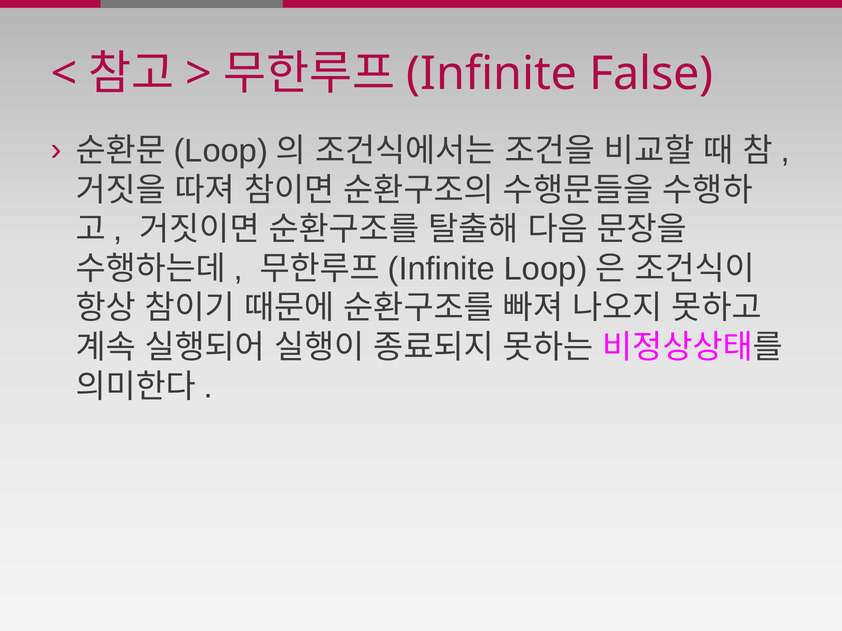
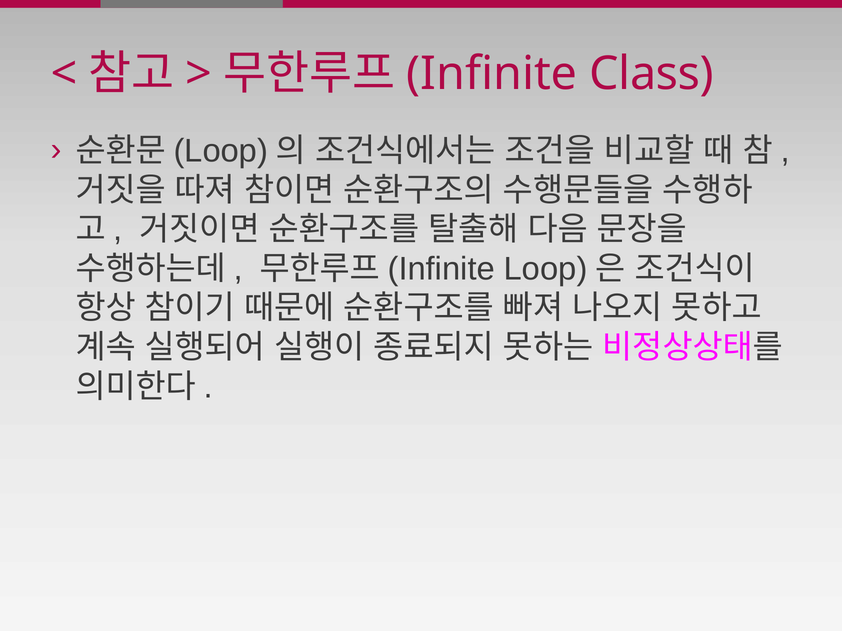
False: False -> Class
